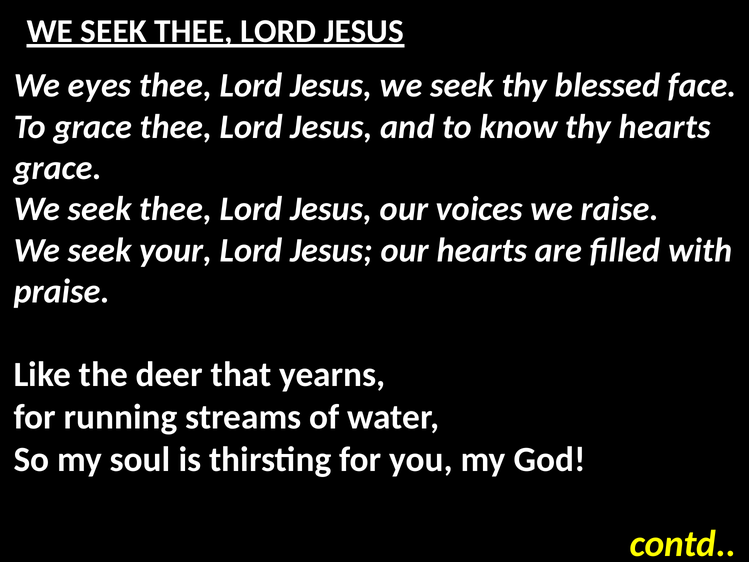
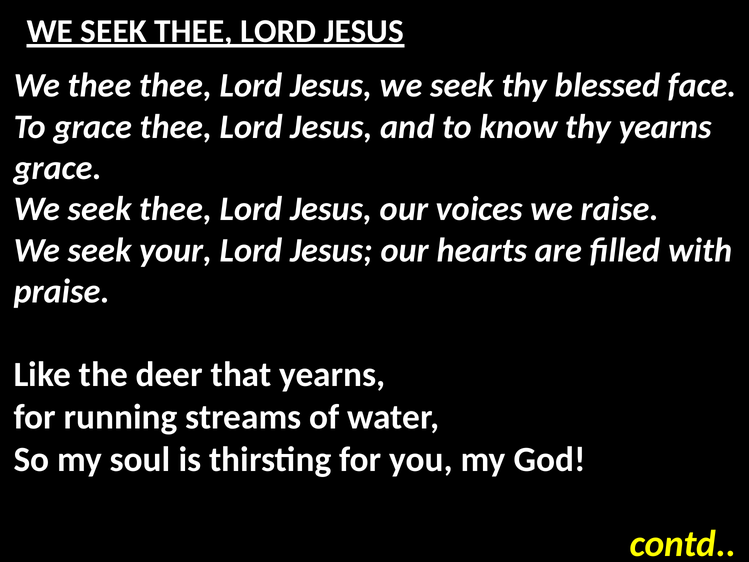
We eyes: eyes -> thee
thy hearts: hearts -> yearns
